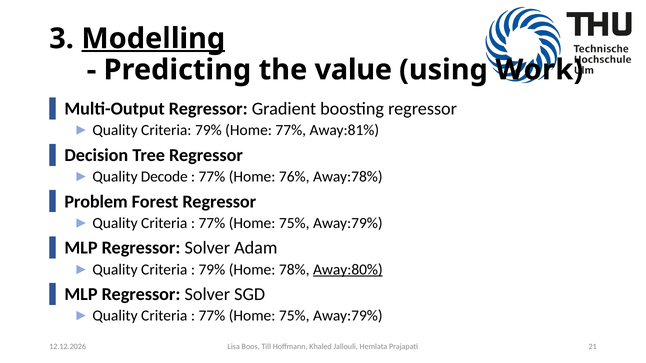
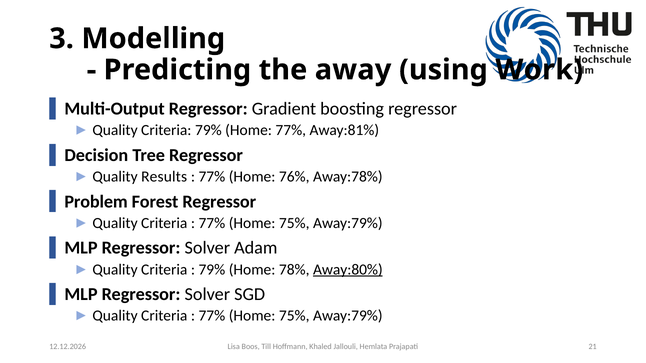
Modelling underline: present -> none
value: value -> away
Decode: Decode -> Results
